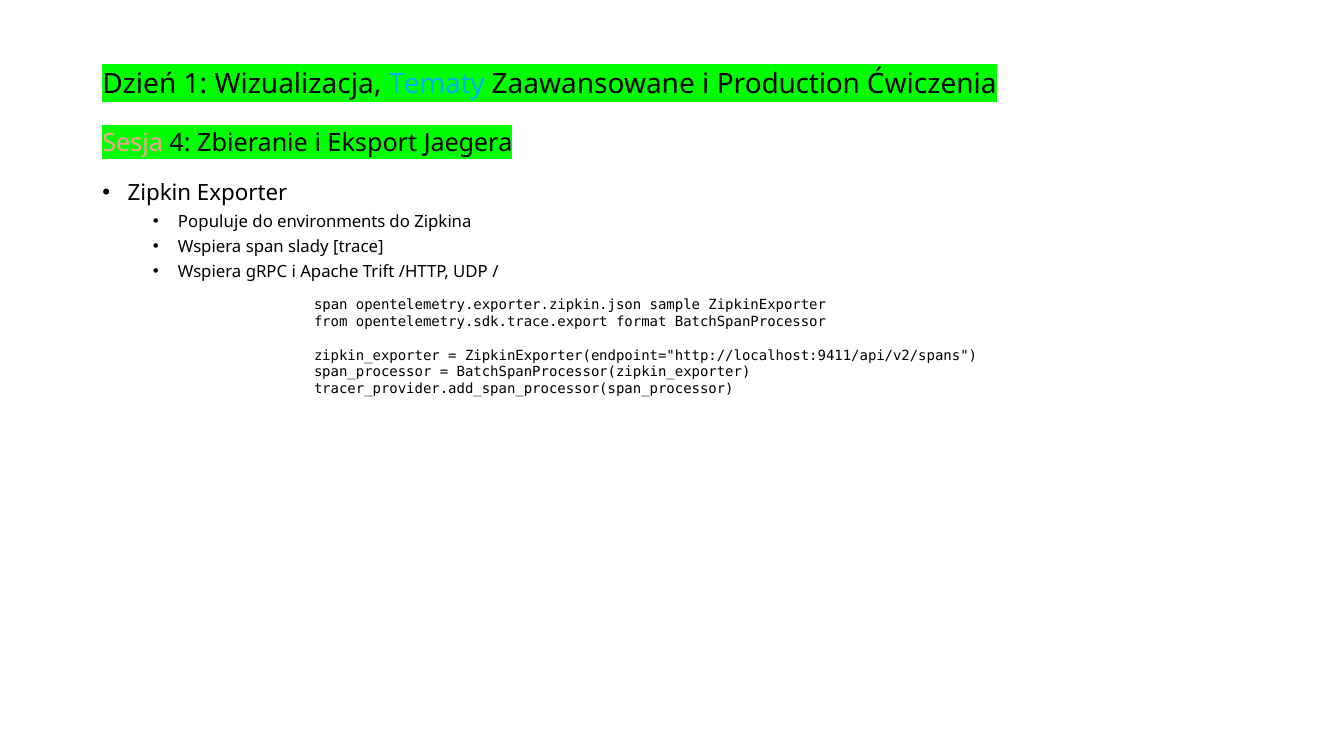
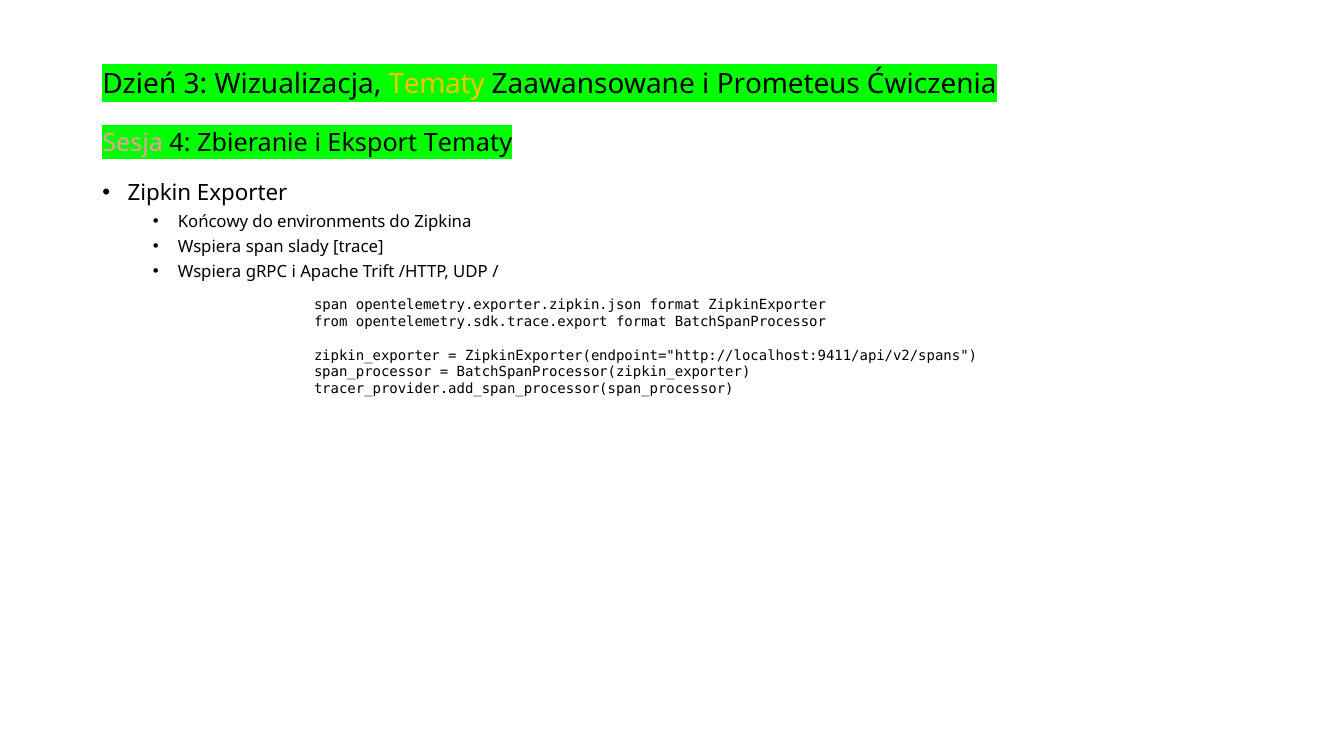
1: 1 -> 3
Tematy at (437, 84) colour: light blue -> yellow
Production: Production -> Prometeus
Eksport Jaegera: Jaegera -> Tematy
Populuje: Populuje -> Końcowy
opentelemetry.exporter.zipkin.json sample: sample -> format
